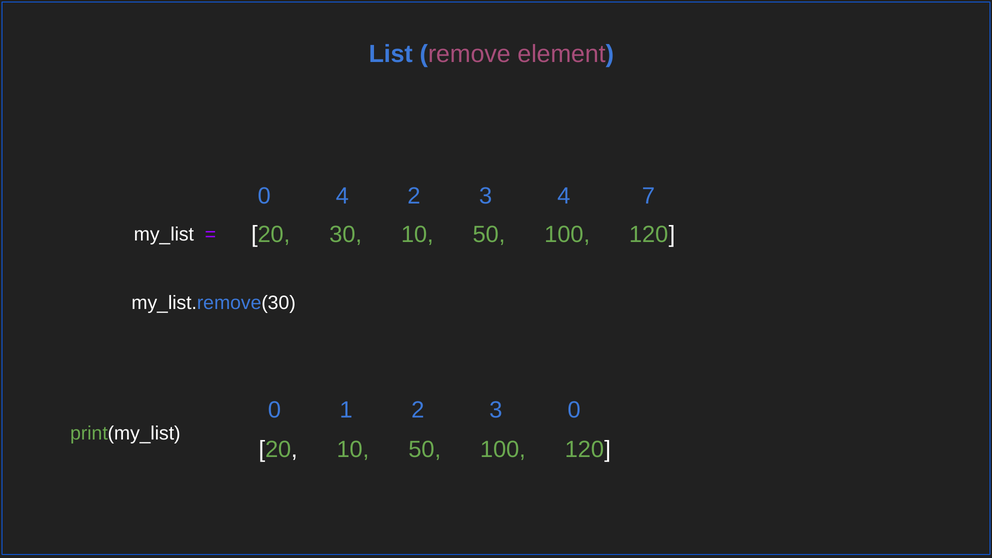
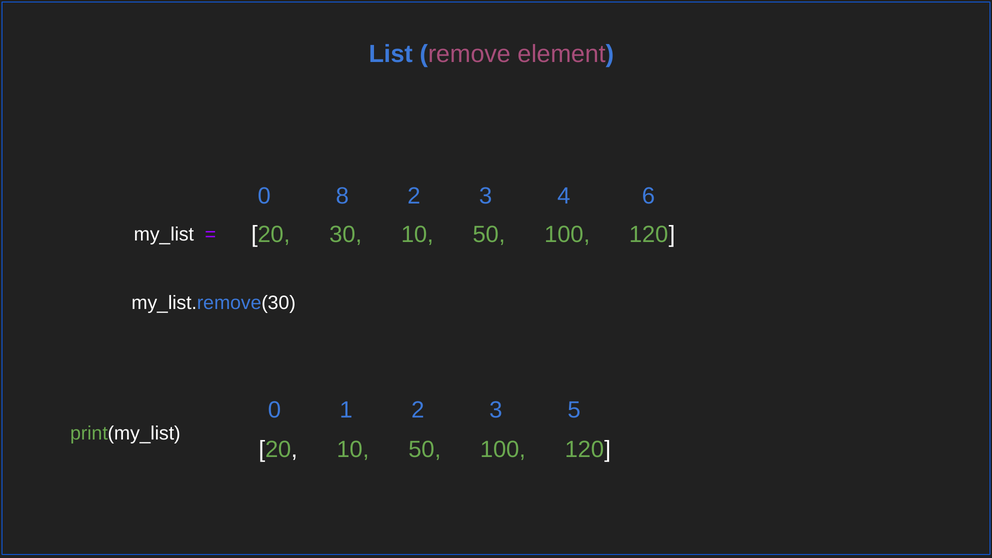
0 4: 4 -> 8
7: 7 -> 6
3 0: 0 -> 5
